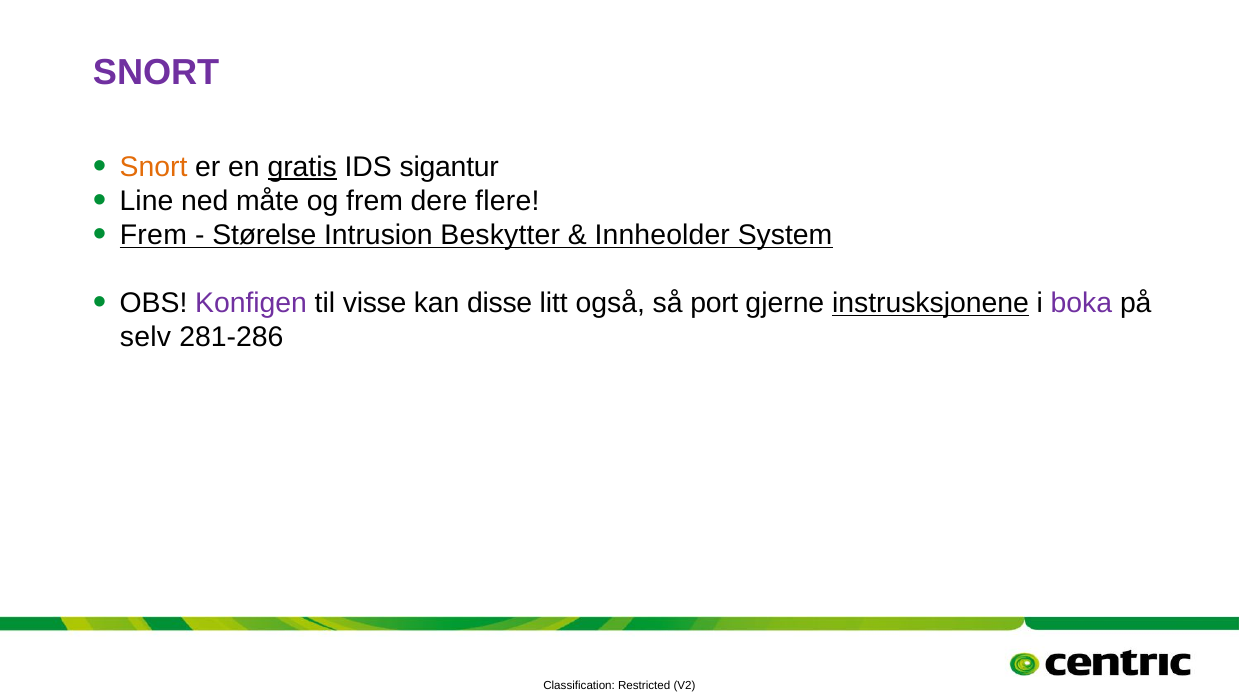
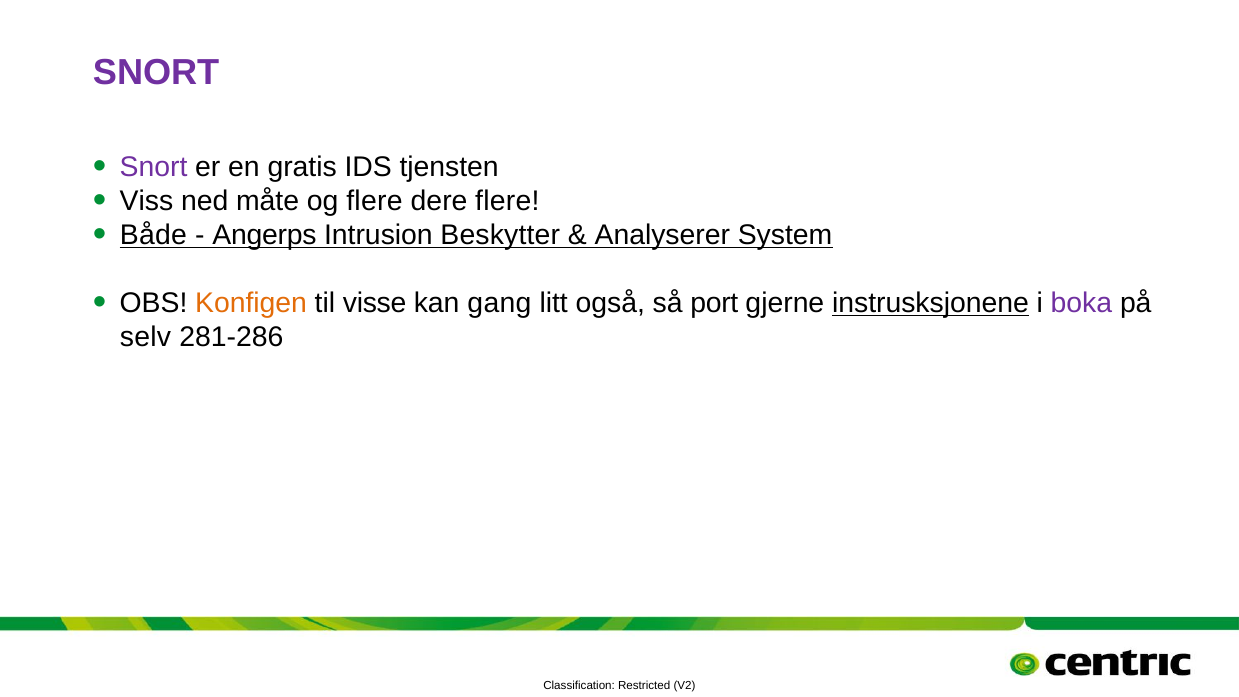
Snort at (154, 167) colour: orange -> purple
gratis underline: present -> none
sigantur: sigantur -> tjensten
Line: Line -> Viss
og frem: frem -> flere
Frem at (153, 235): Frem -> Både
Størelse: Størelse -> Angerps
Innheolder: Innheolder -> Analyserer
Konfigen colour: purple -> orange
disse: disse -> gang
